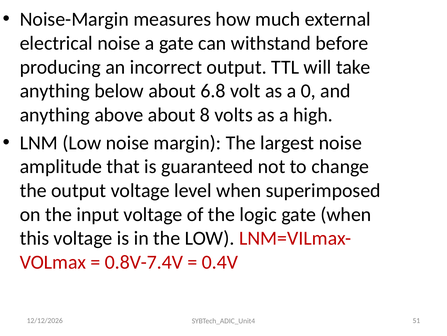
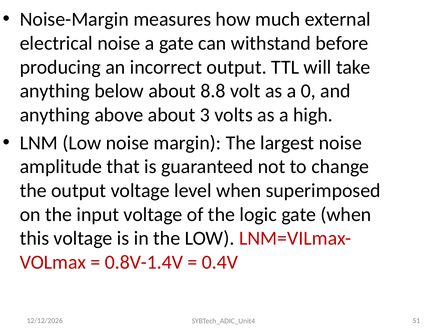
6.8: 6.8 -> 8.8
8: 8 -> 3
0.8V-7.4V: 0.8V-7.4V -> 0.8V-1.4V
